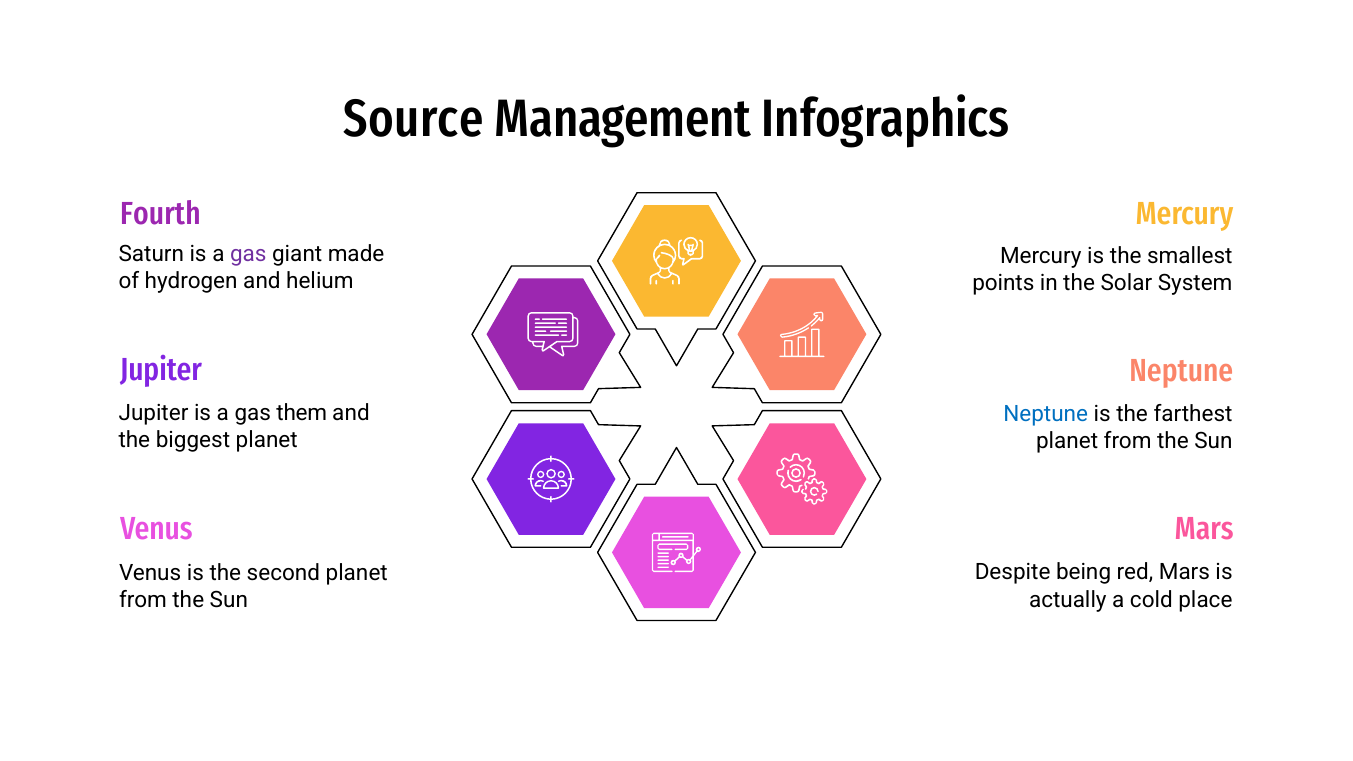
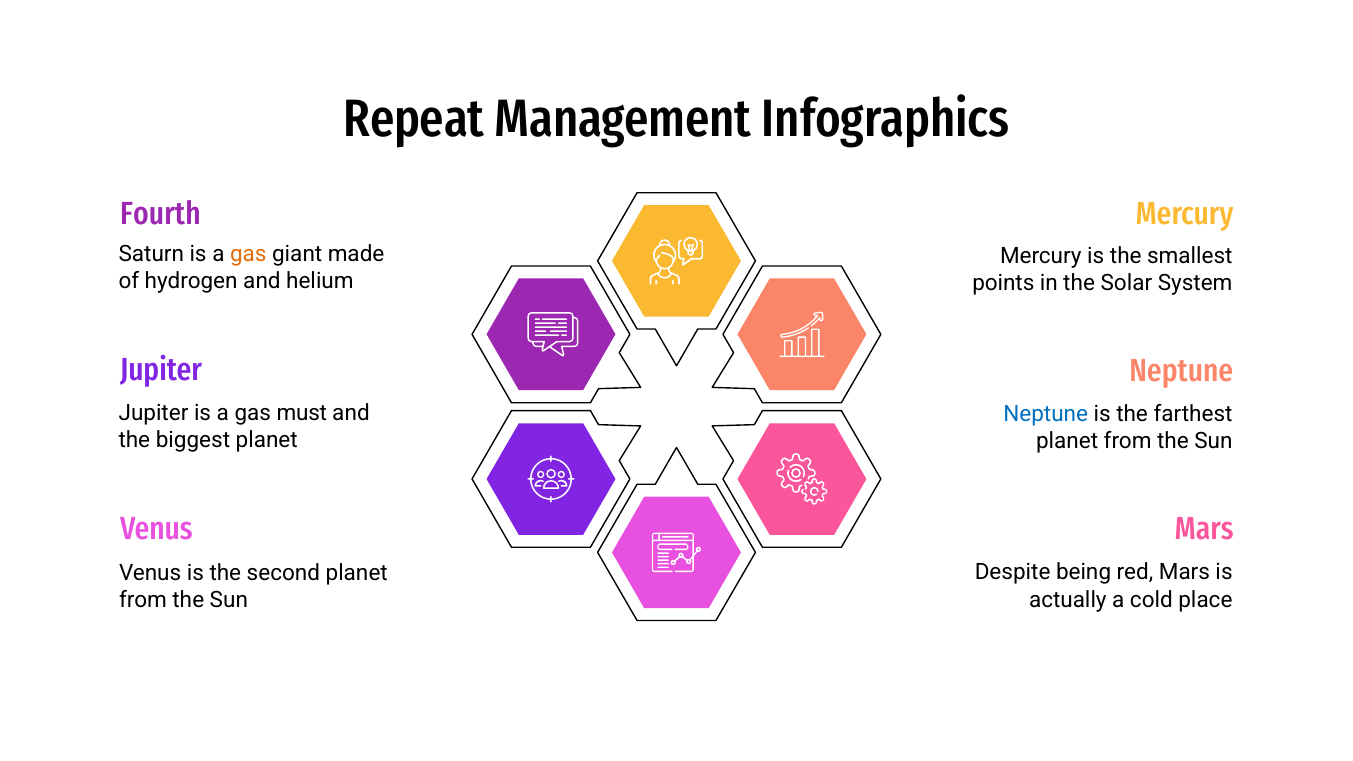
Source: Source -> Repeat
gas at (248, 254) colour: purple -> orange
them: them -> must
